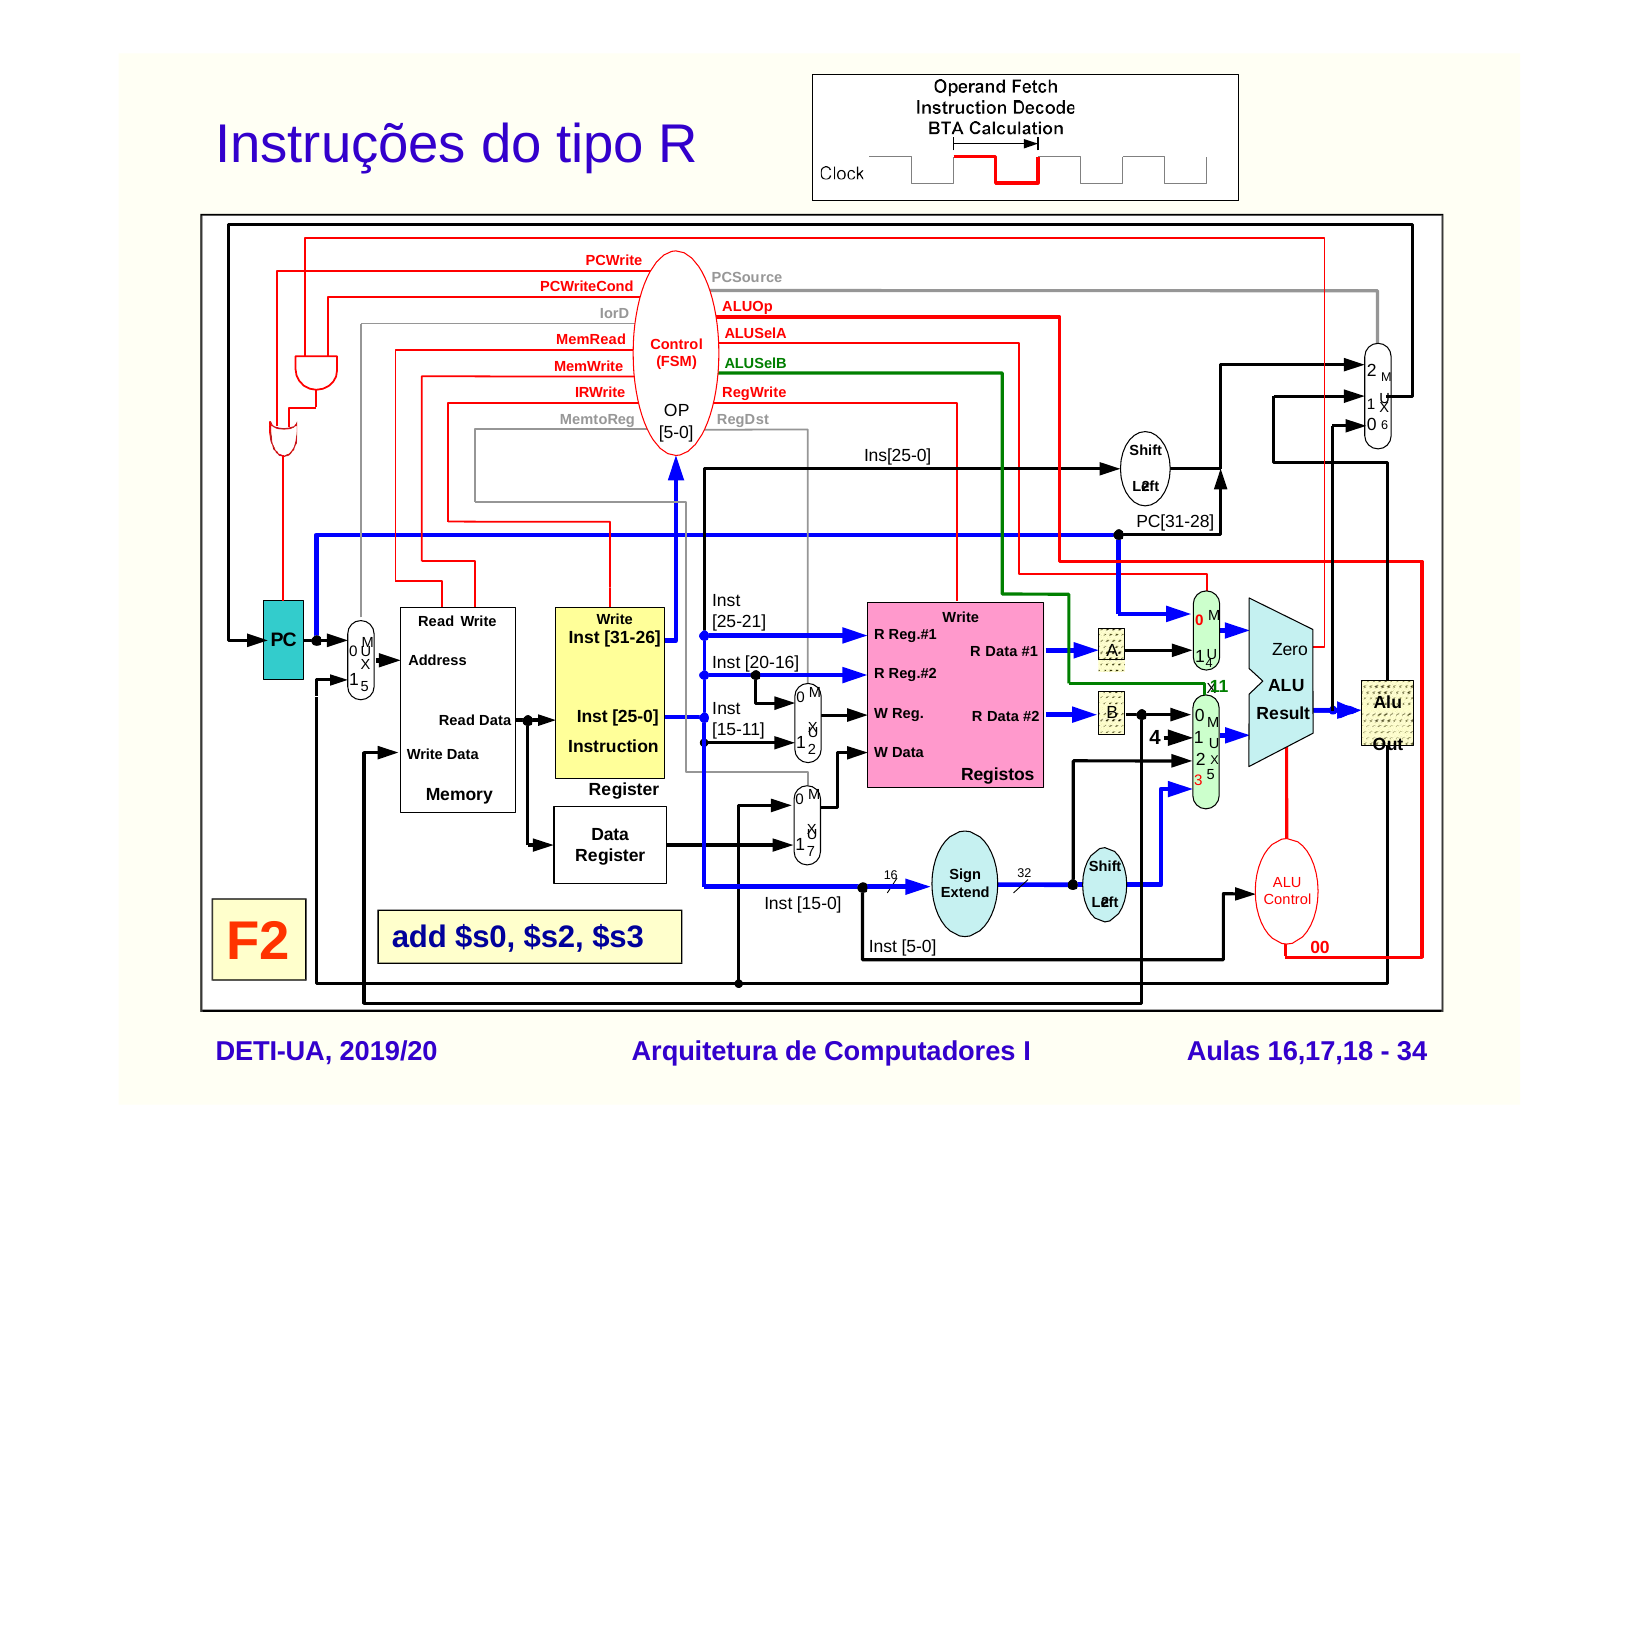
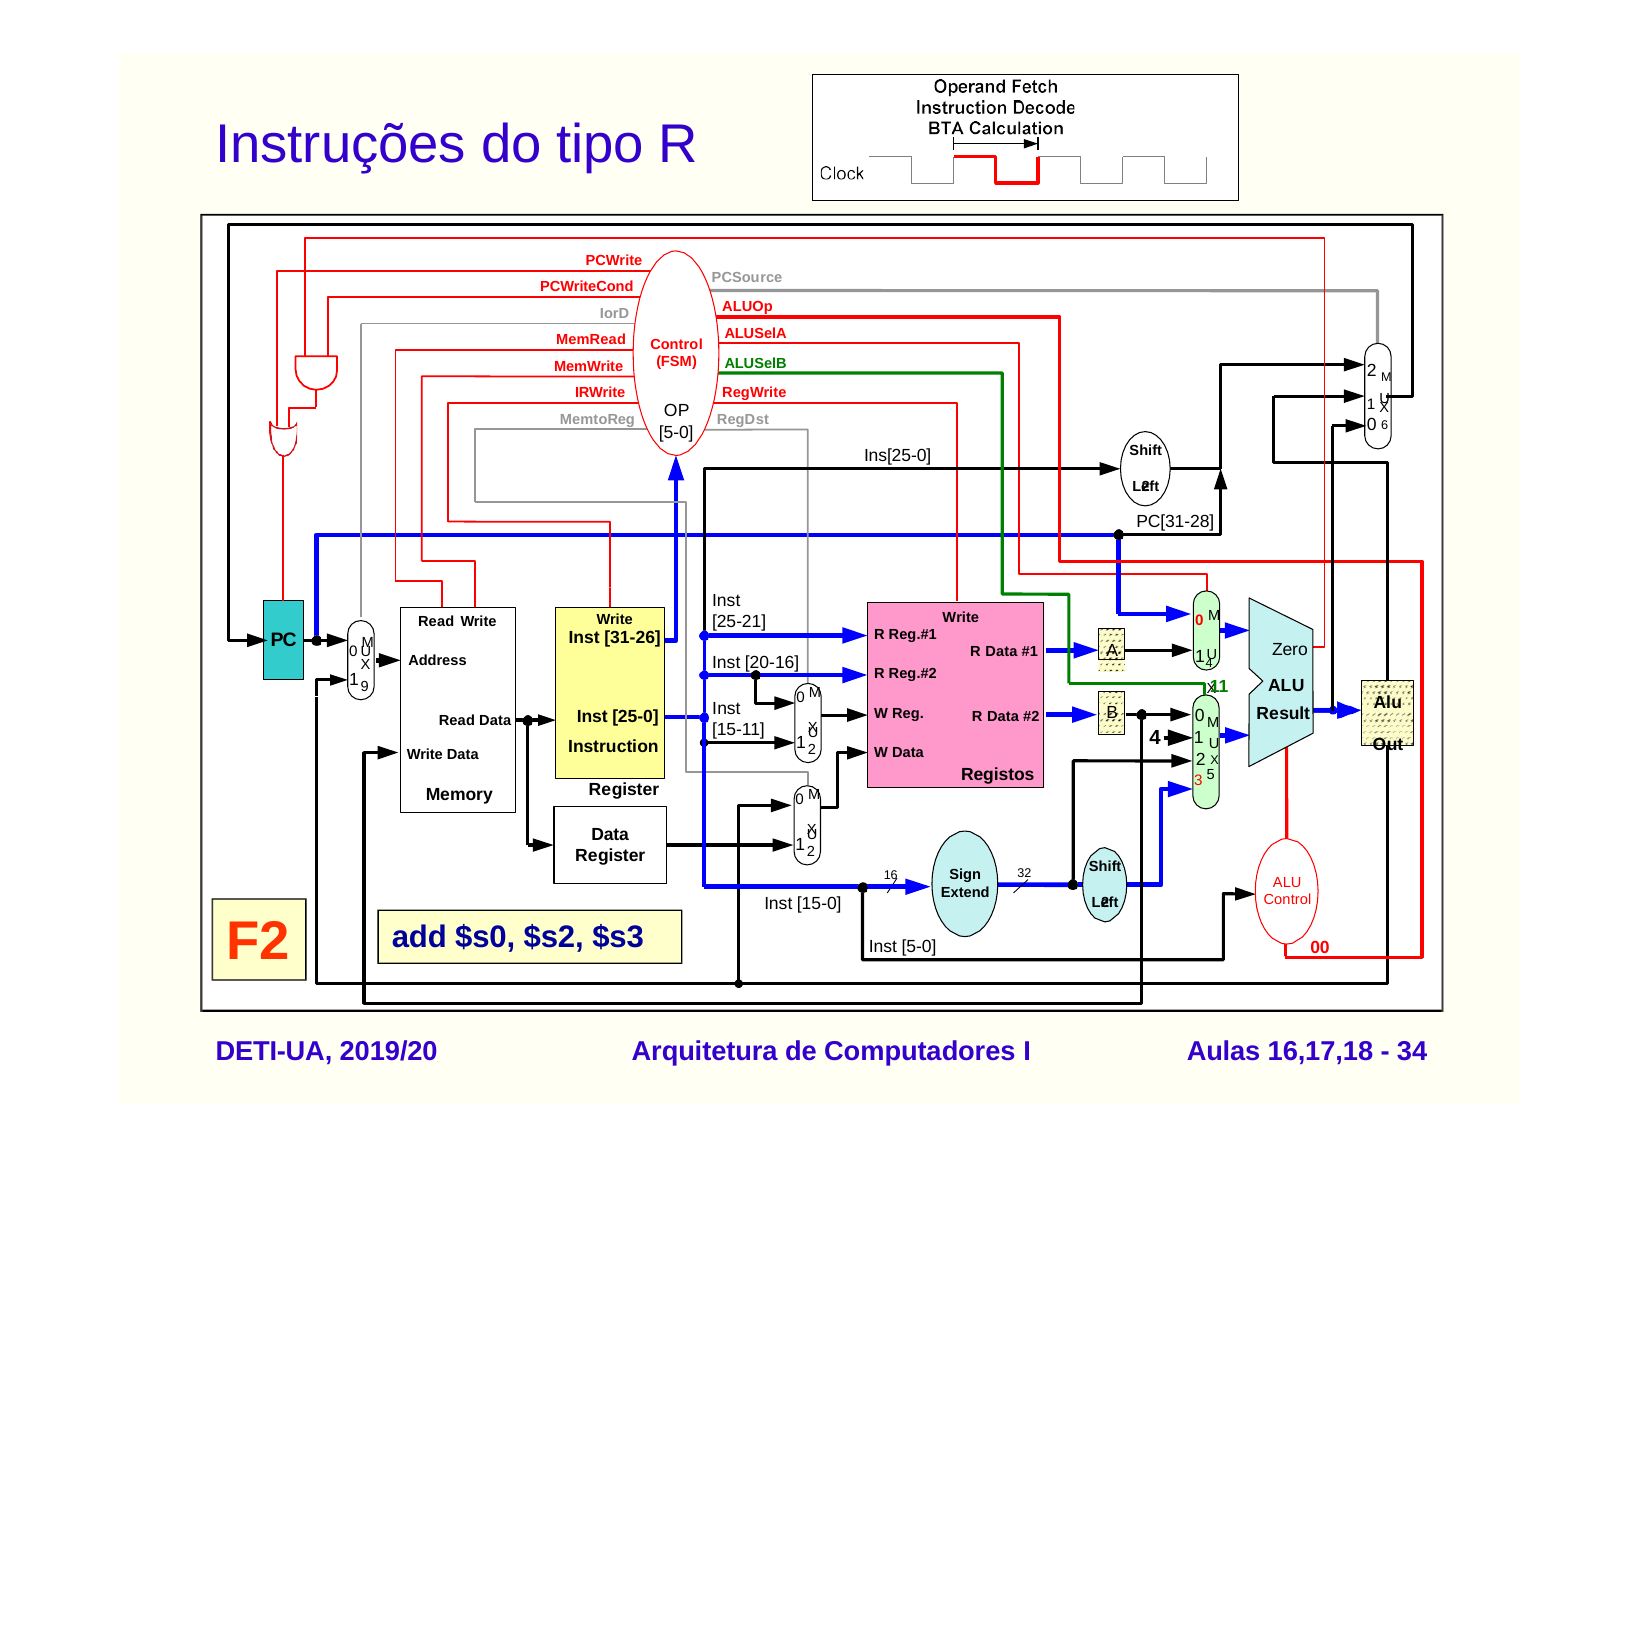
1 5: 5 -> 9
7 at (811, 852): 7 -> 2
